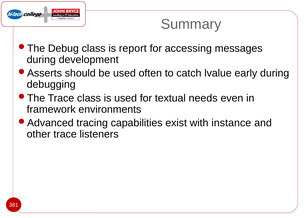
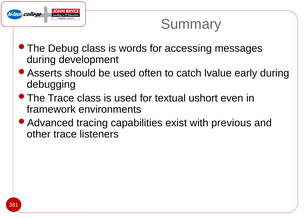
report: report -> words
needs: needs -> ushort
instance: instance -> previous
